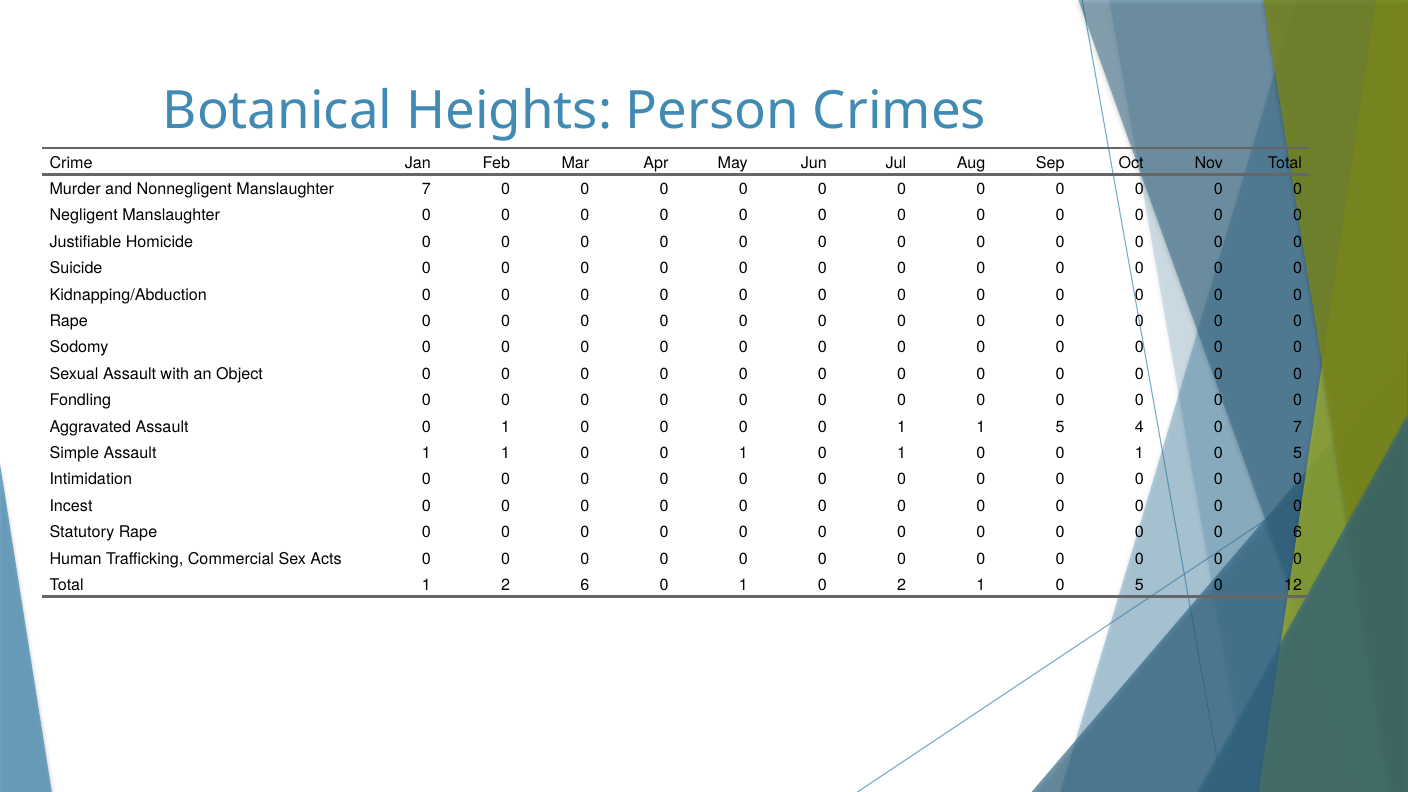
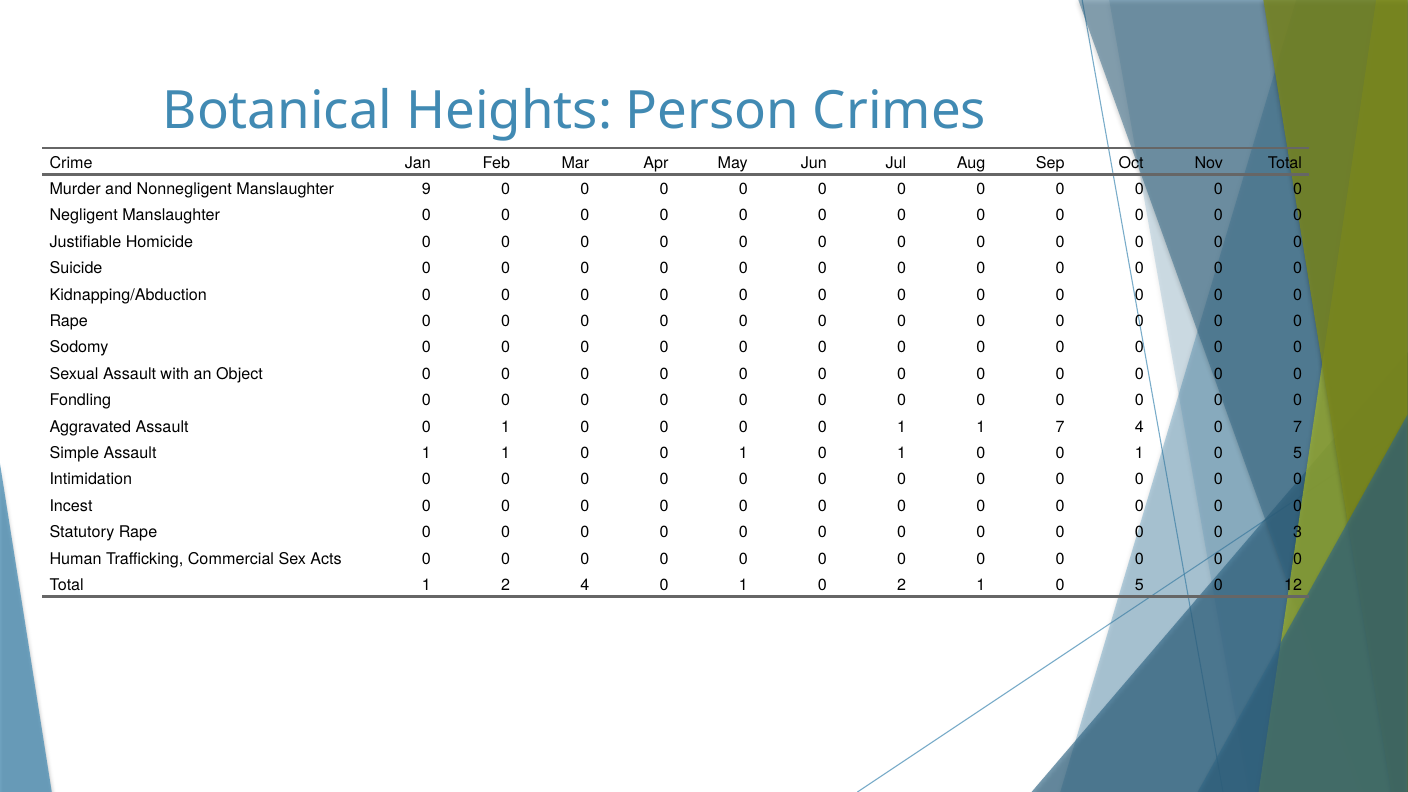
Manslaughter 7: 7 -> 9
1 5: 5 -> 7
0 6: 6 -> 3
2 6: 6 -> 4
